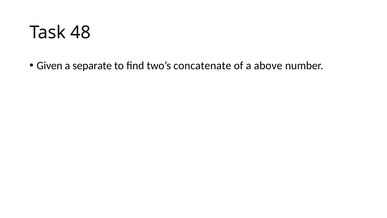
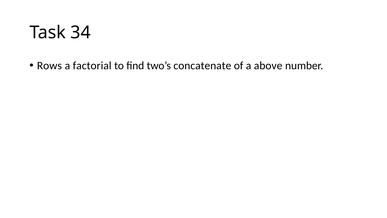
48: 48 -> 34
Given: Given -> Rows
separate: separate -> factorial
